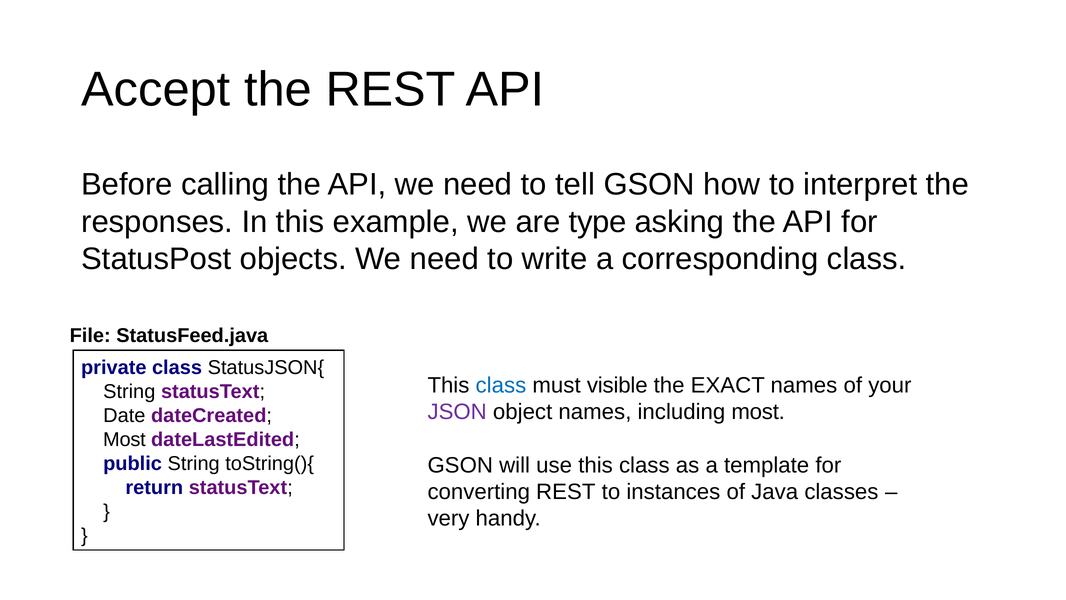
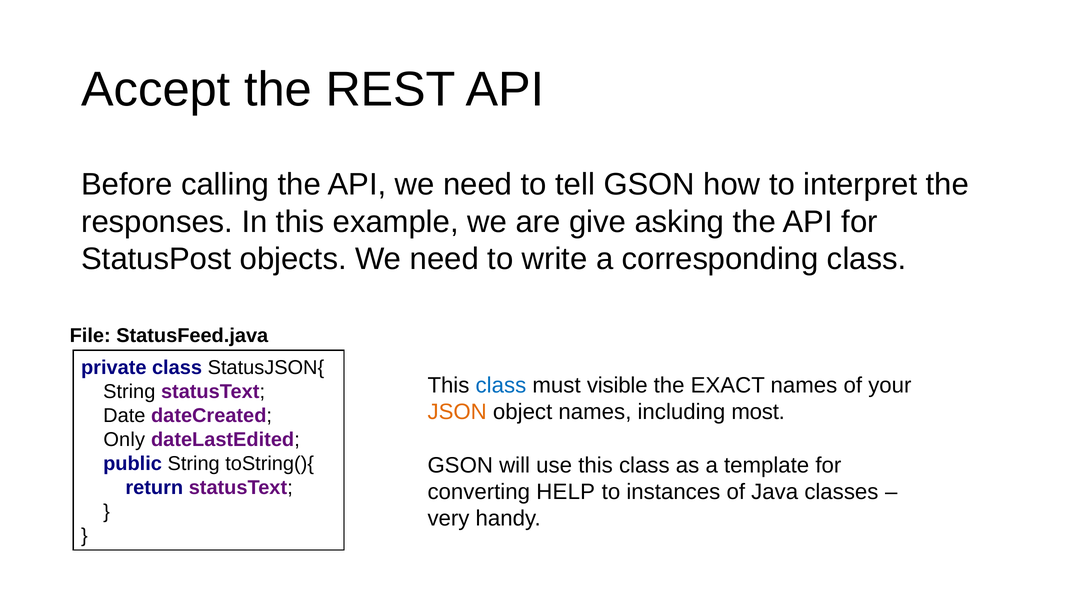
type: type -> give
JSON colour: purple -> orange
Most at (124, 439): Most -> Only
converting REST: REST -> HELP
